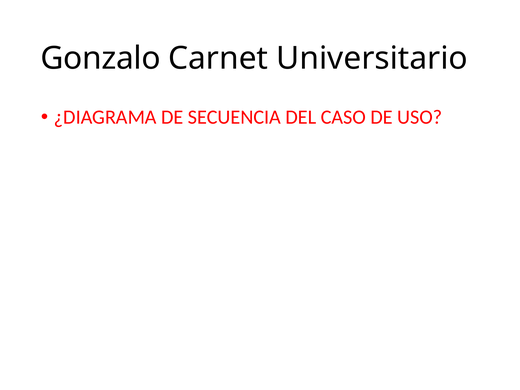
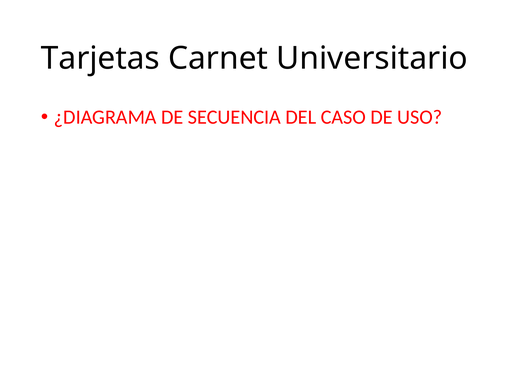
Gonzalo: Gonzalo -> Tarjetas
